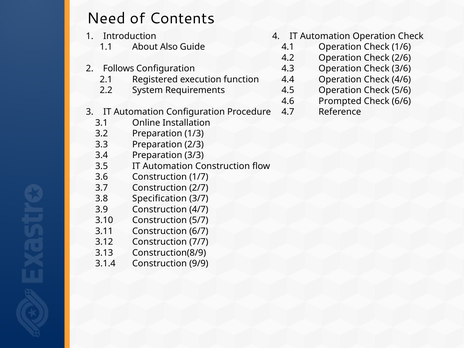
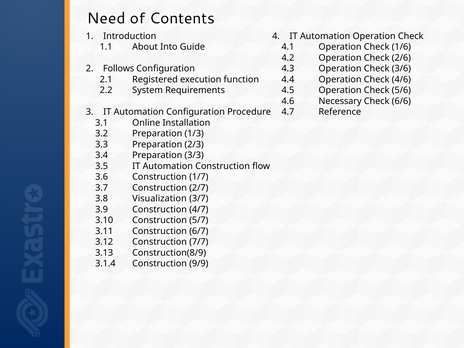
Also: Also -> Into
Prompted: Prompted -> Necessary
Specification: Specification -> Visualization
